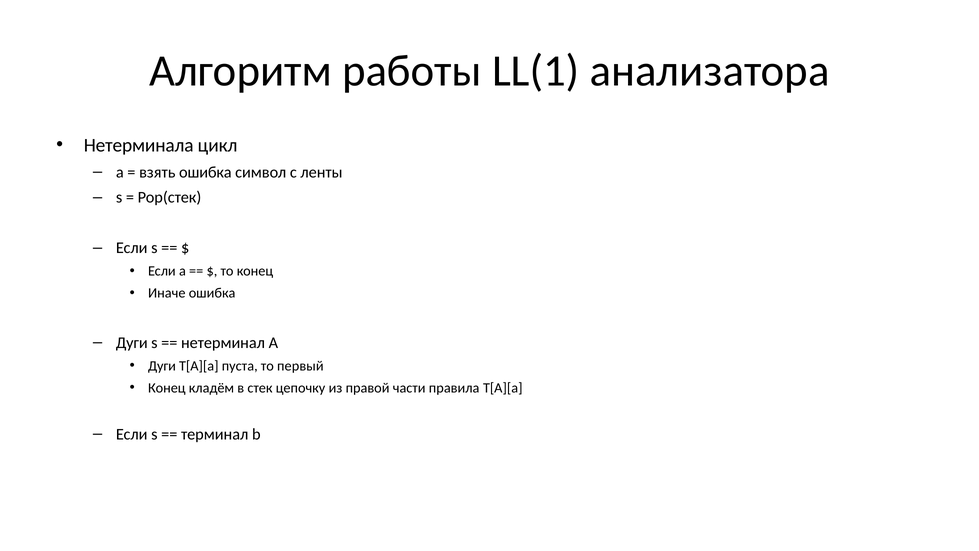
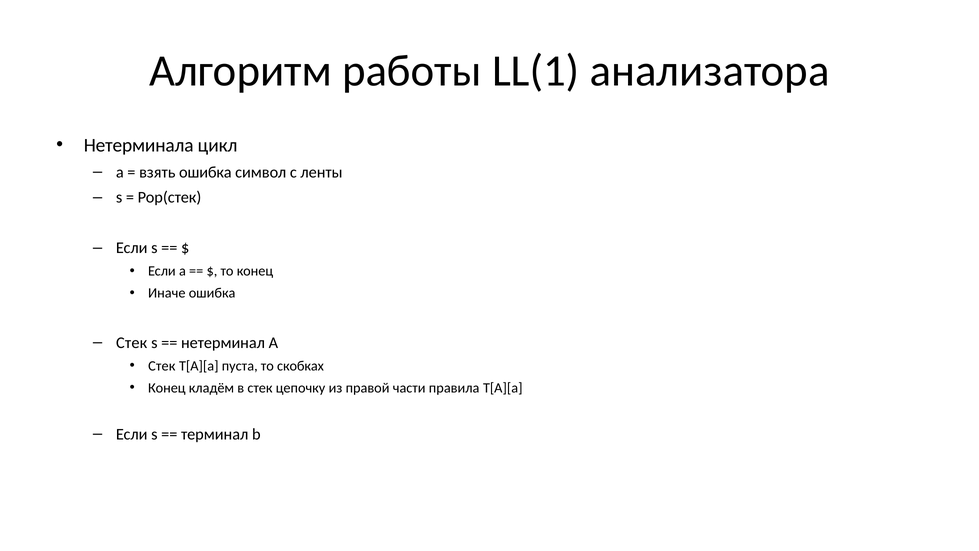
Дуги at (132, 343): Дуги -> Стек
Дуги at (162, 366): Дуги -> Стек
первый: первый -> скобках
